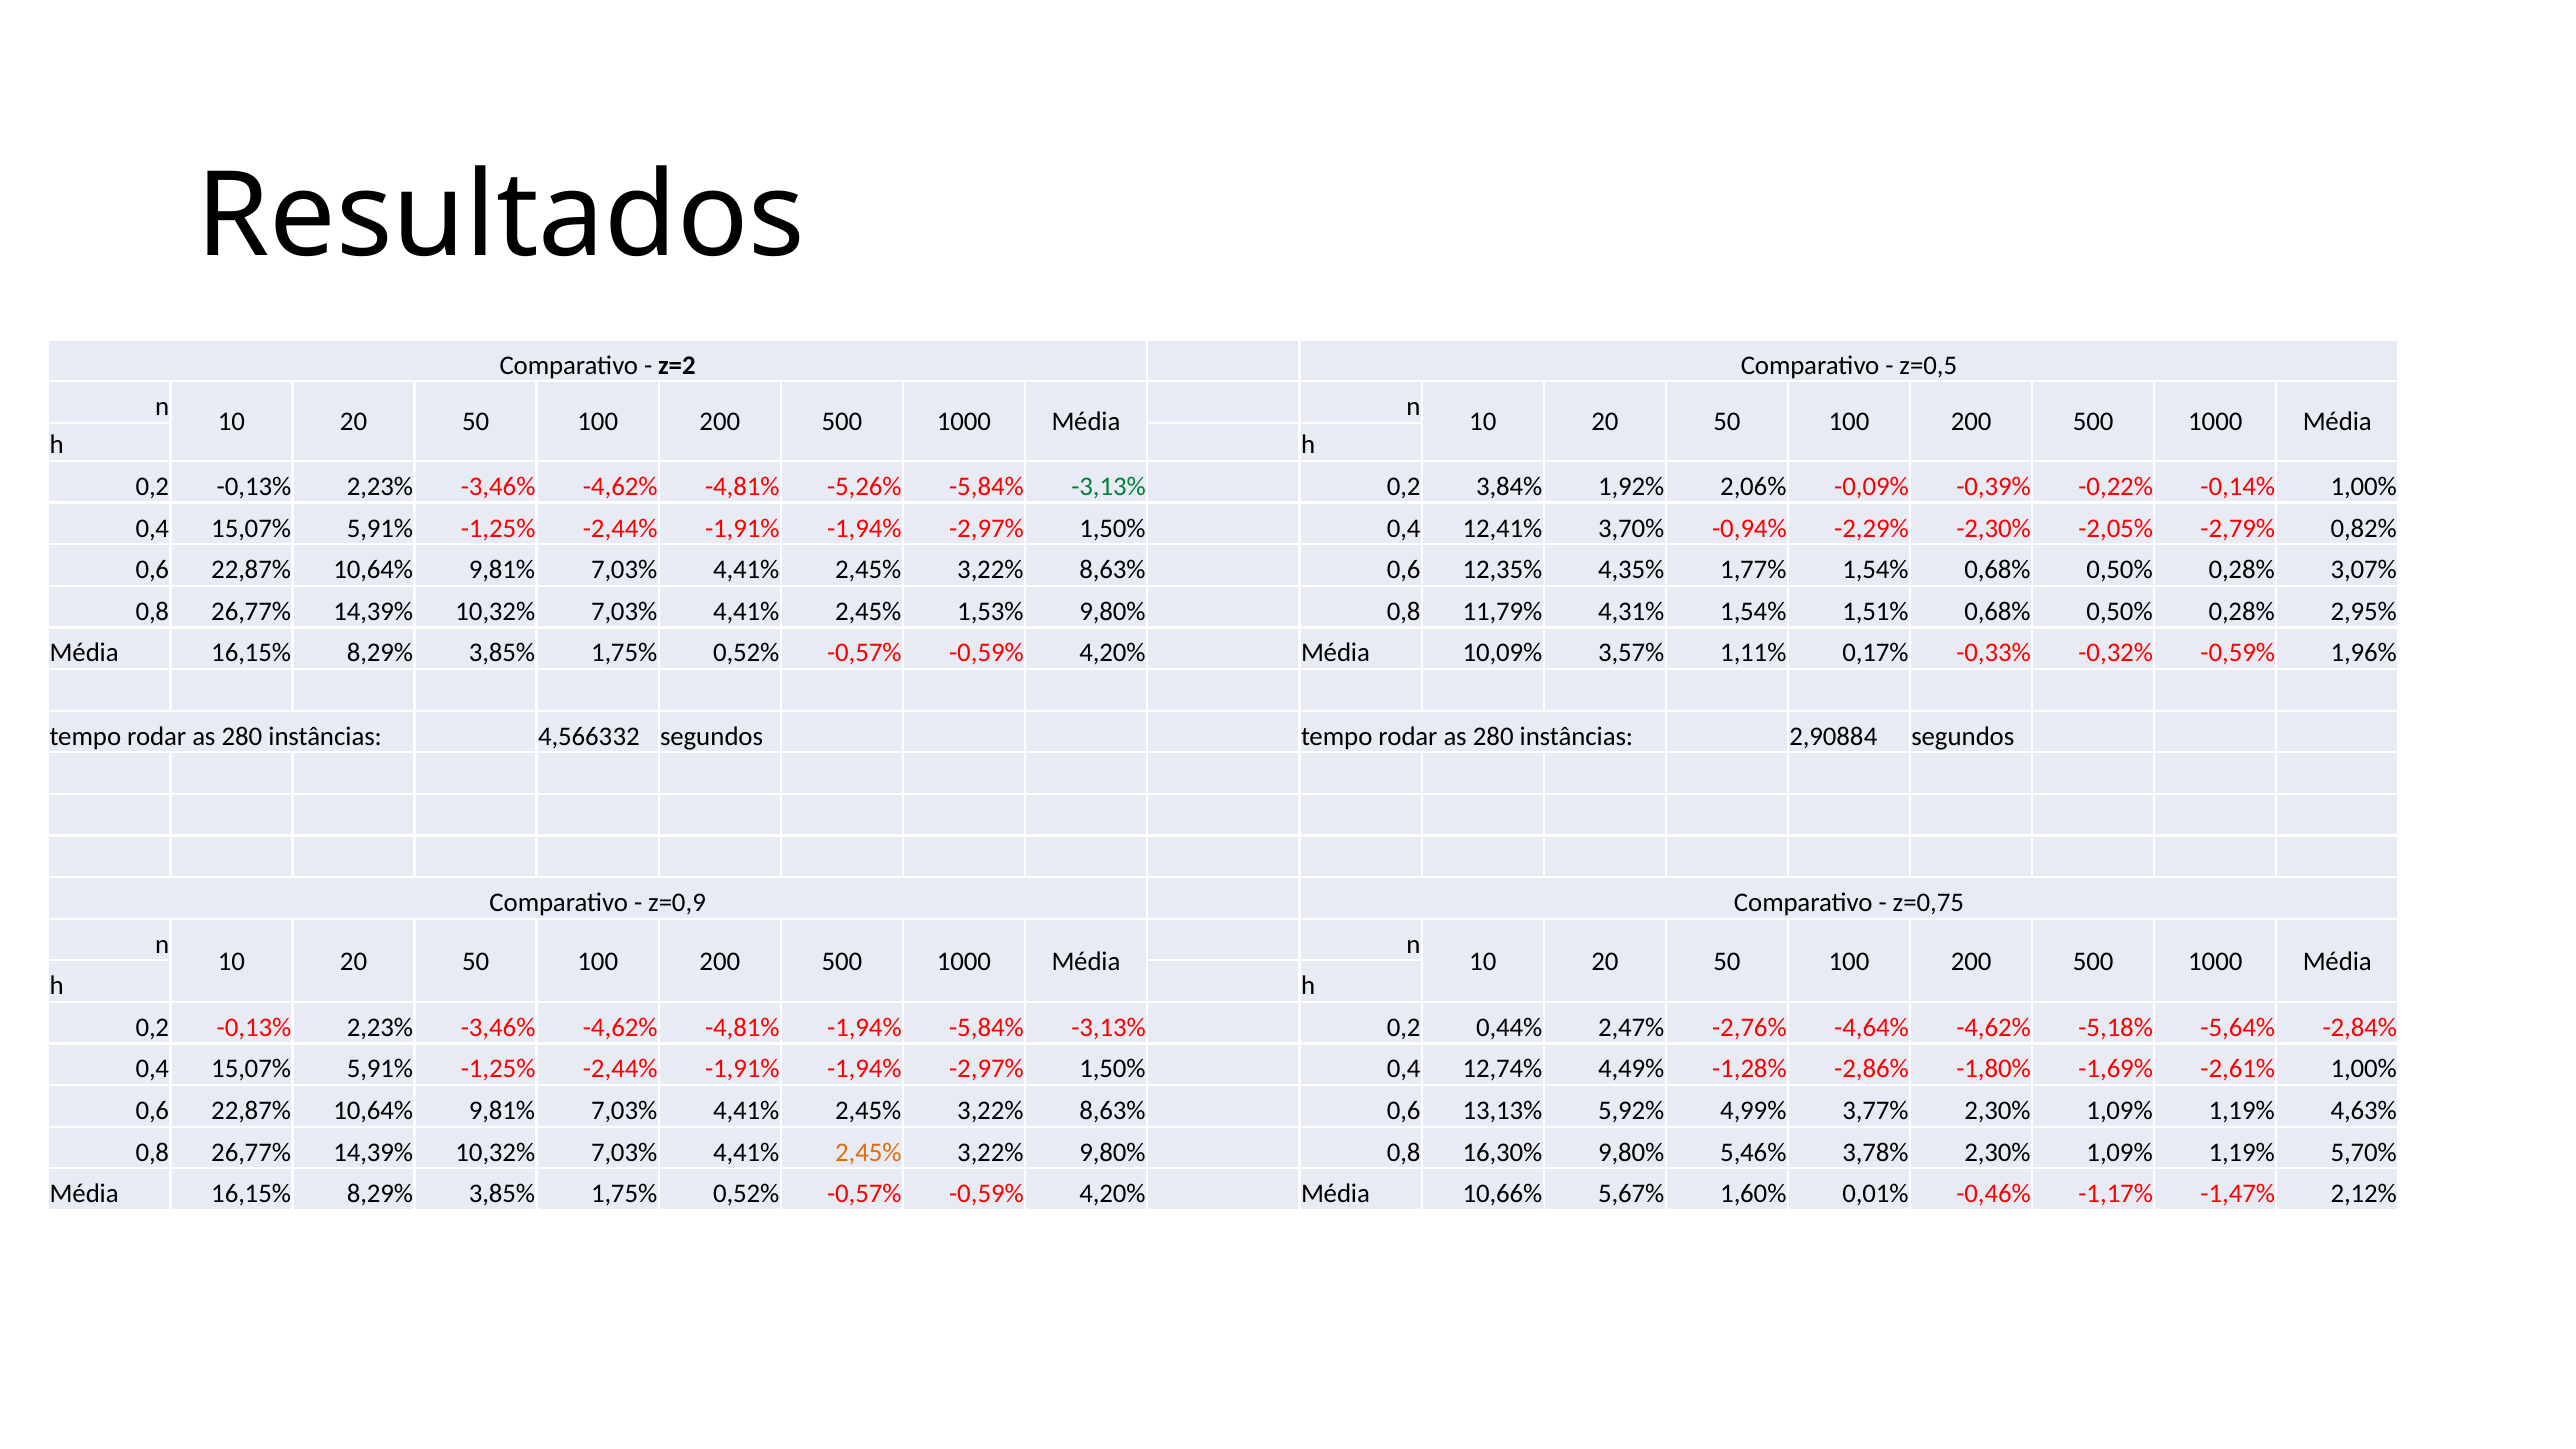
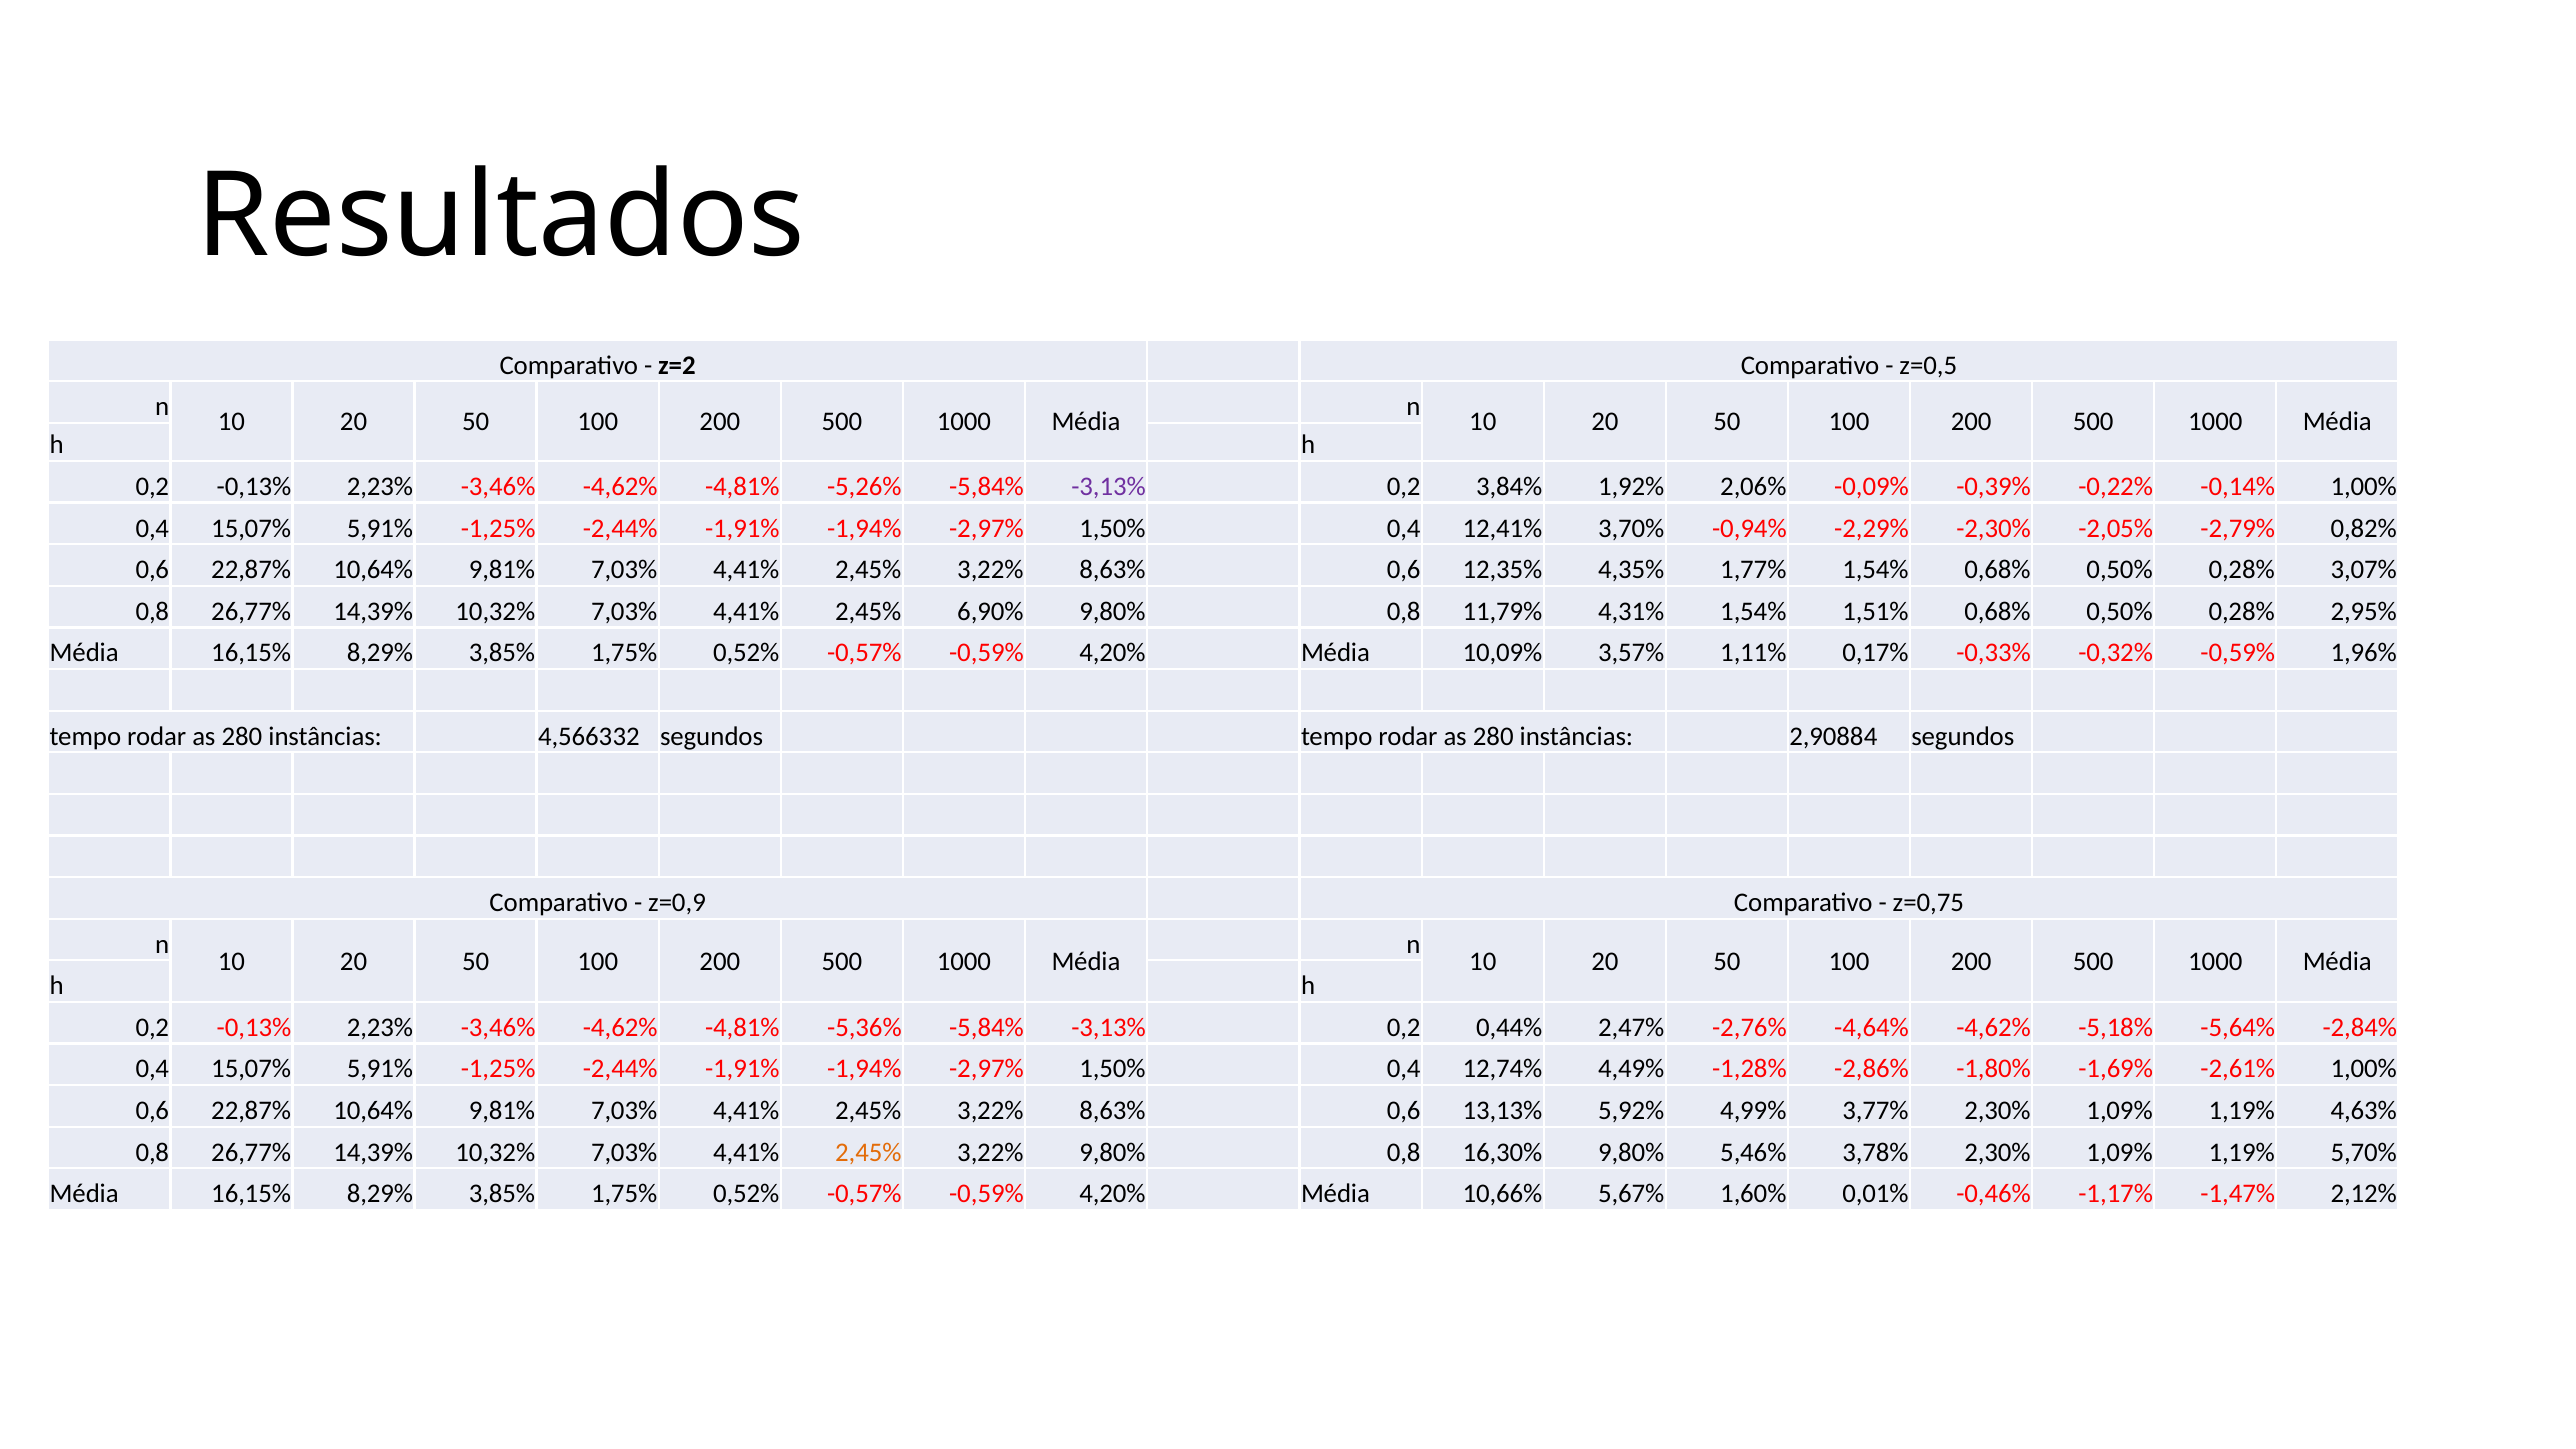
-3,13% at (1109, 487) colour: green -> purple
1,53%: 1,53% -> 6,90%
-4,81% -1,94%: -1,94% -> -5,36%
